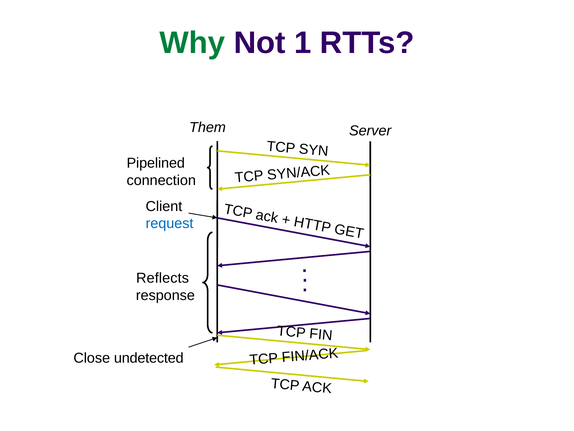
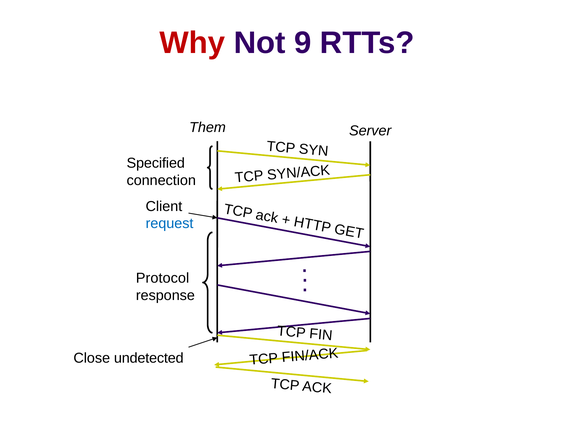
Why colour: green -> red
1: 1 -> 9
Pipelined: Pipelined -> Specified
Reflects: Reflects -> Protocol
